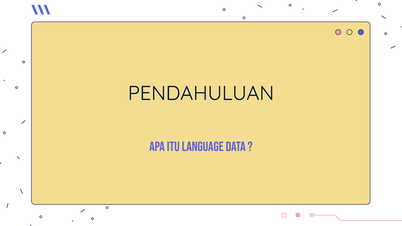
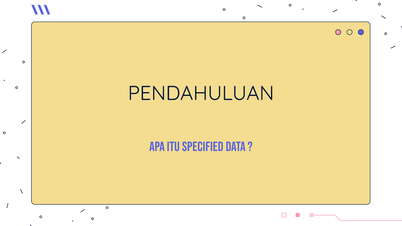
LANGUAGE: LANGUAGE -> SPECIFIED
